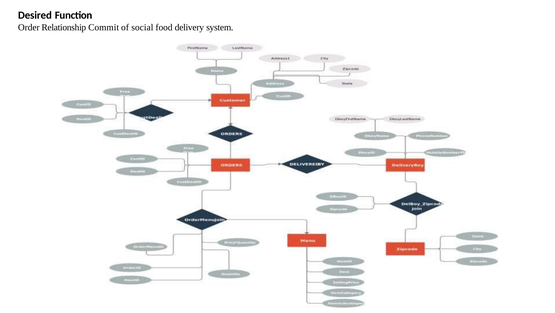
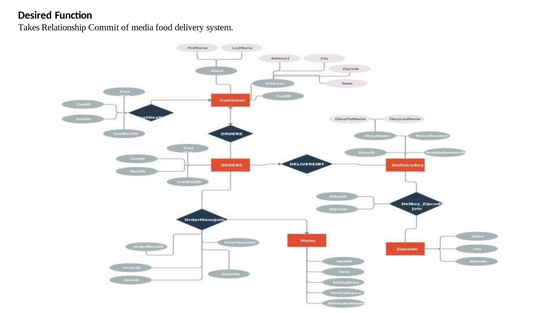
Order: Order -> Takes
social: social -> media
